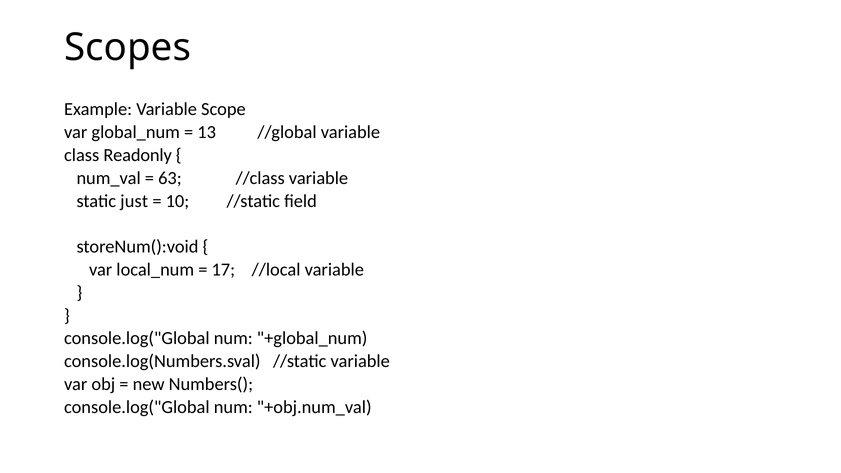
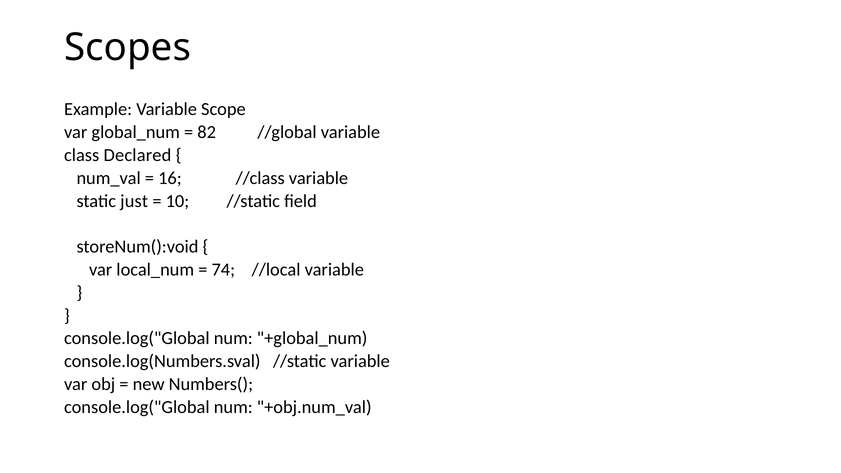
13: 13 -> 82
Readonly: Readonly -> Declared
63: 63 -> 16
17: 17 -> 74
